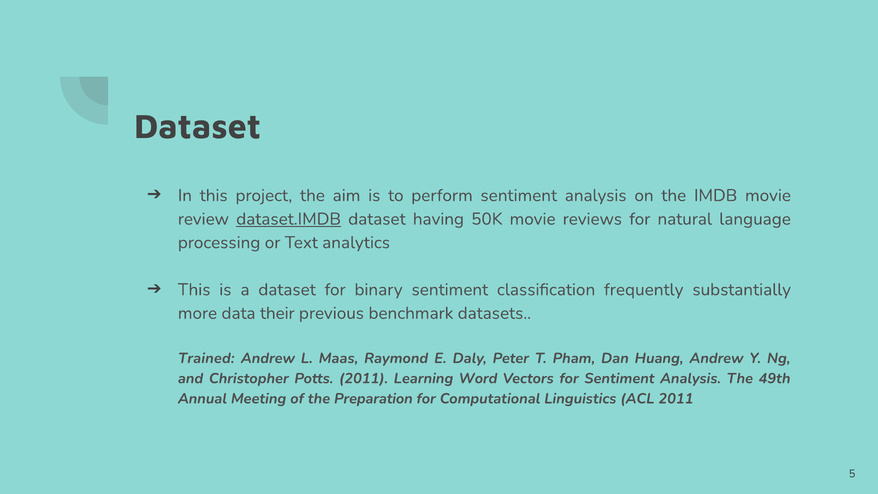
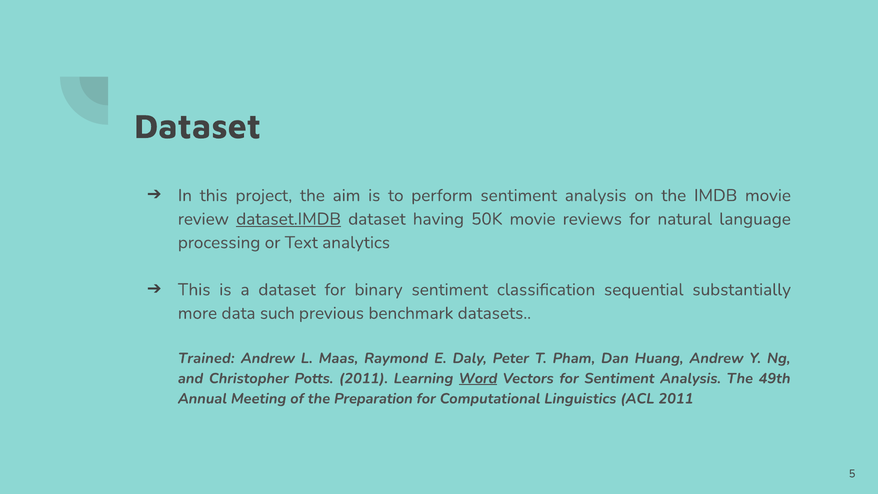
frequently: frequently -> sequential
their: their -> such
Word underline: none -> present
